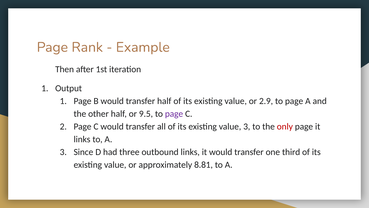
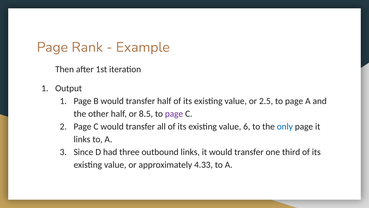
2.9: 2.9 -> 2.5
9.5: 9.5 -> 8.5
value 3: 3 -> 6
only colour: red -> blue
8.81: 8.81 -> 4.33
